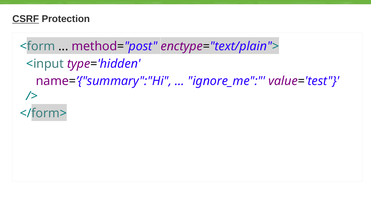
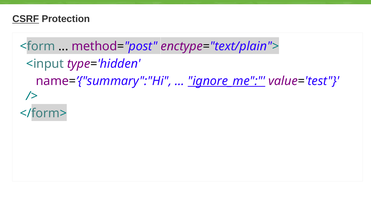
ignore_me underline: none -> present
